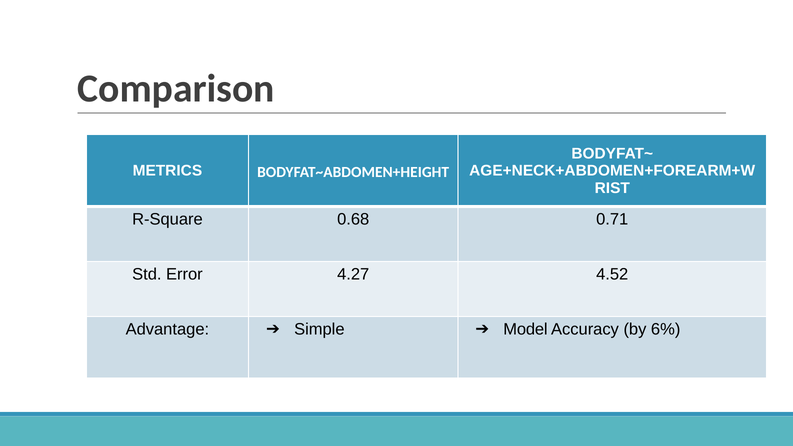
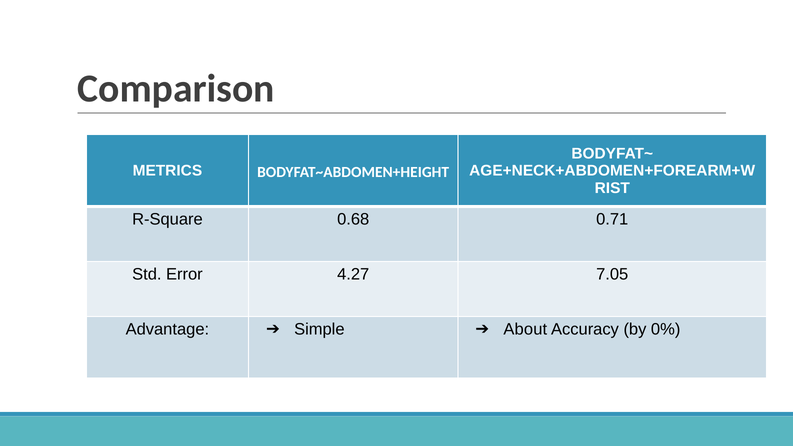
4.52: 4.52 -> 7.05
Model: Model -> About
6%: 6% -> 0%
